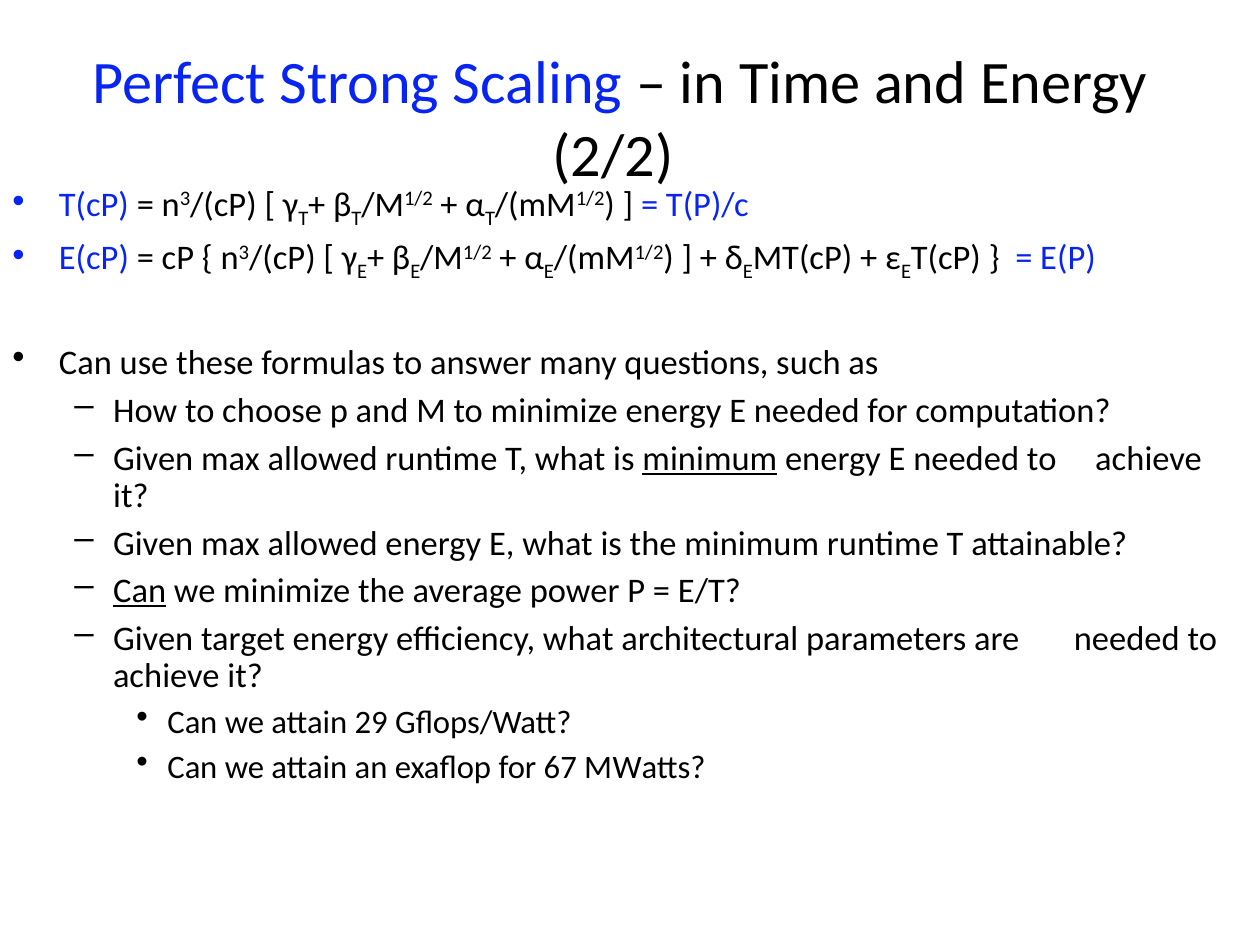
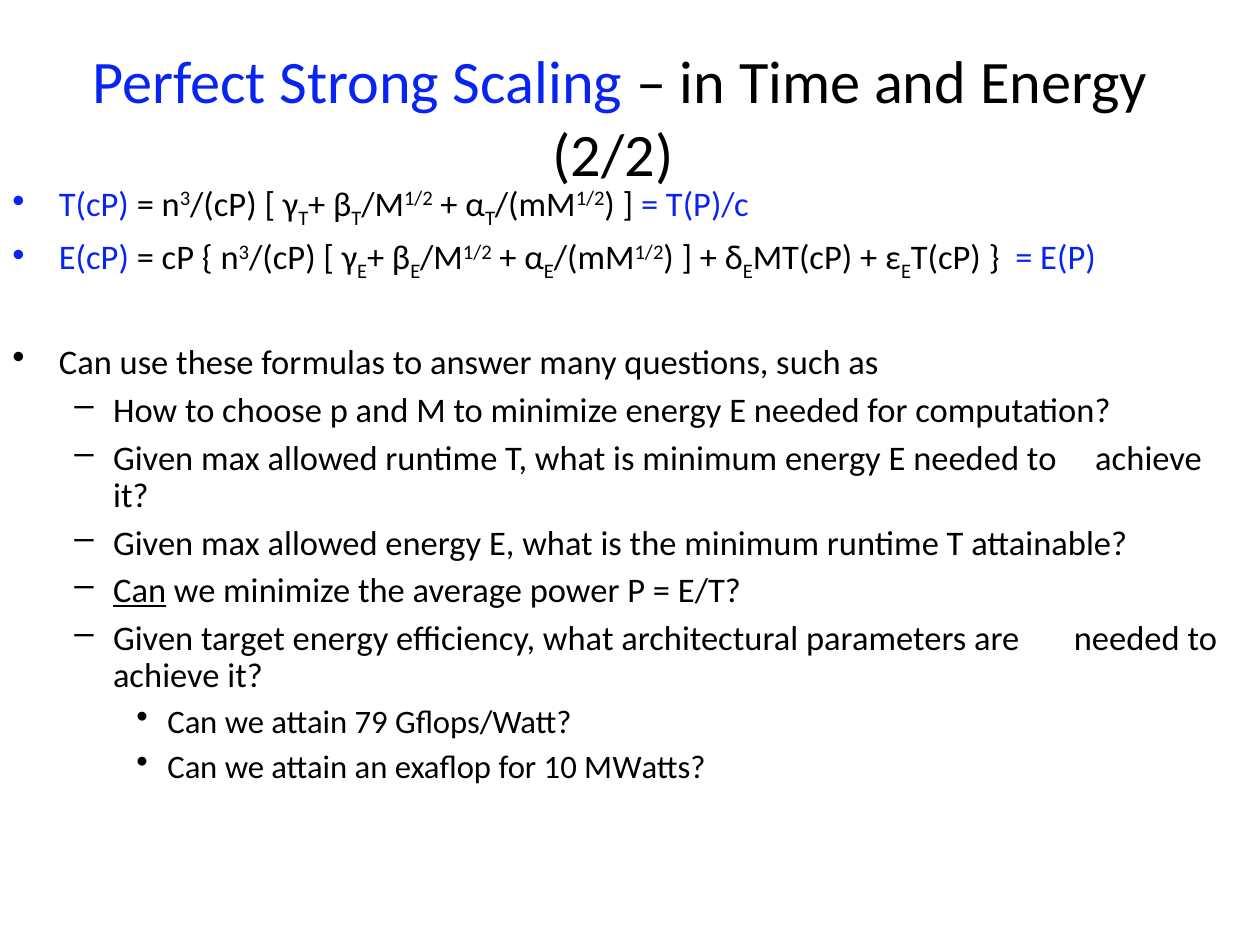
minimum at (710, 459) underline: present -> none
29: 29 -> 79
67: 67 -> 10
